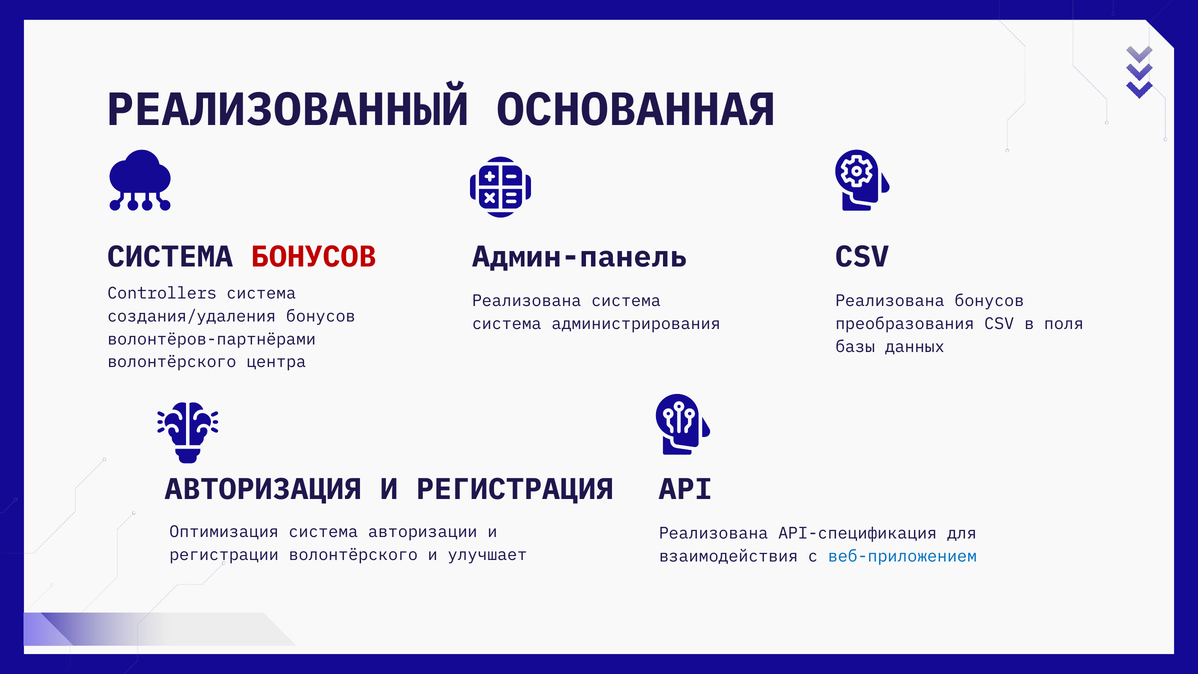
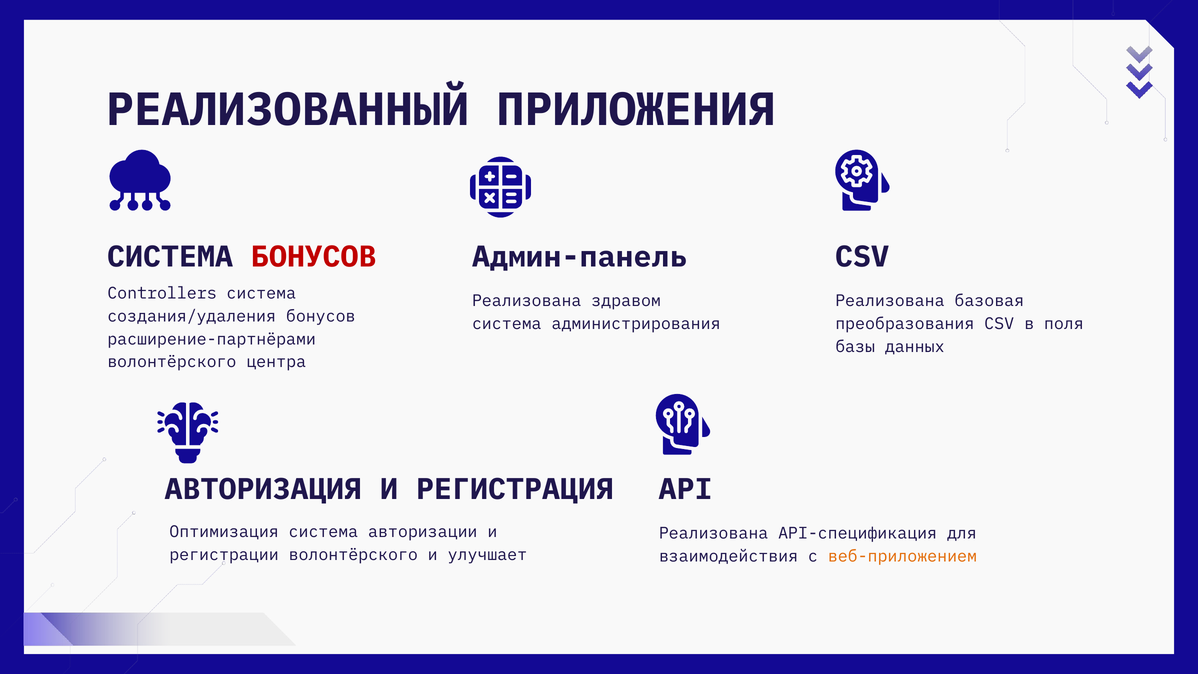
ОСНОВАННАЯ: ОСНОВАННАЯ -> ПРИЛОЖЕНИЯ
Реализована система: система -> здравом
Реализована бонусов: бонусов -> базовая
волонтёров-партнёрами: волонтёров-партнёрами -> расширение-партнёрами
веб-приложением colour: blue -> orange
